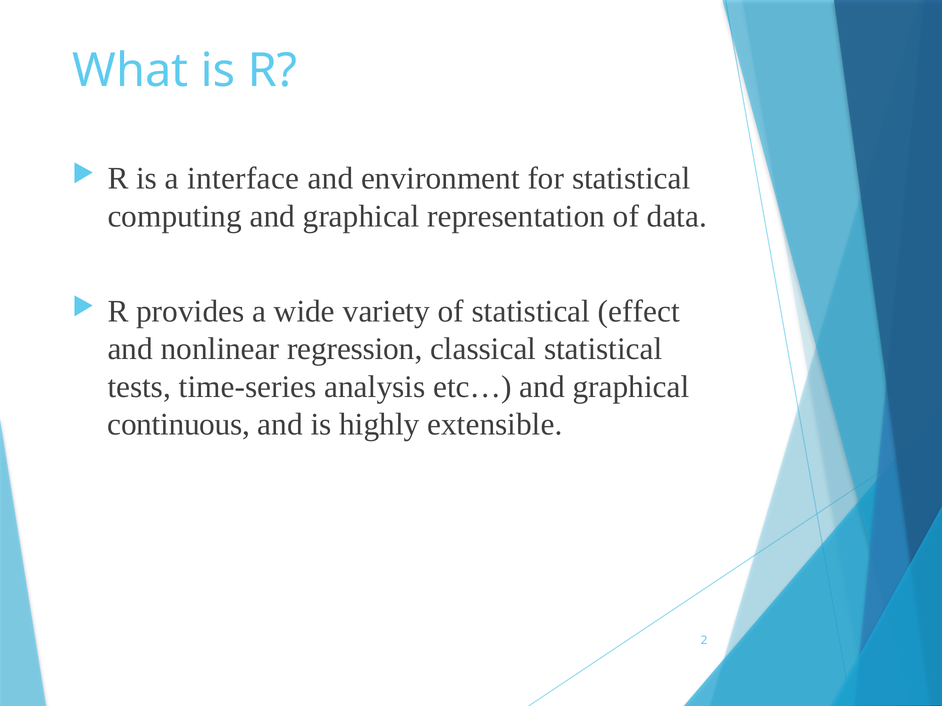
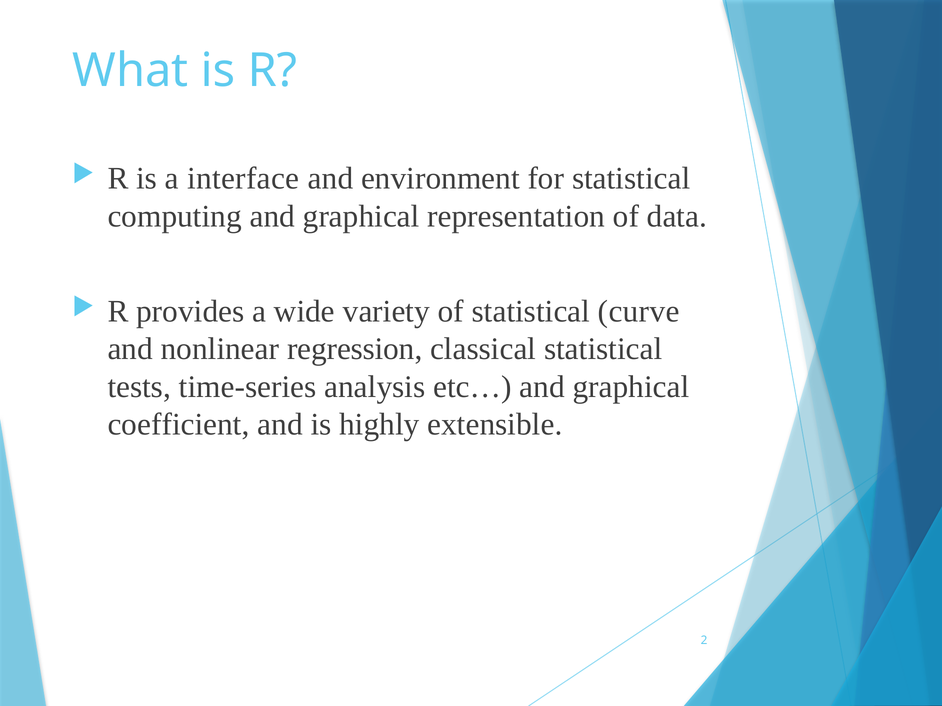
effect: effect -> curve
continuous: continuous -> coefficient
